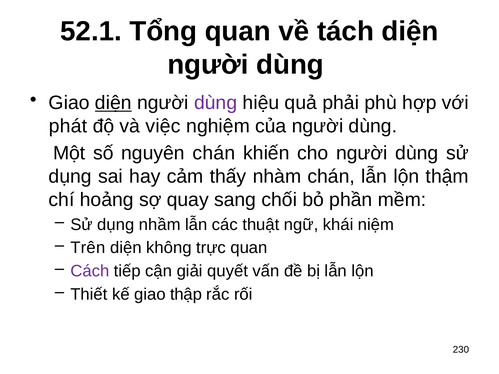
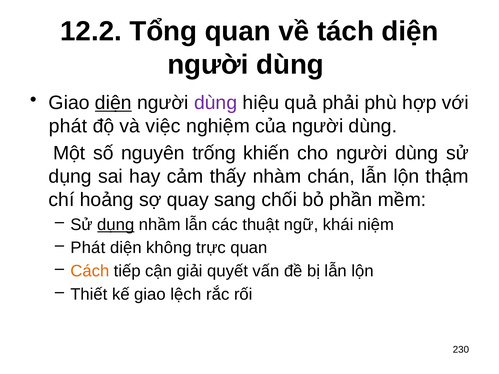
52.1: 52.1 -> 12.2
nguyên chán: chán -> trống
dụng at (116, 225) underline: none -> present
Trên at (88, 248): Trên -> Phát
Cách colour: purple -> orange
thập: thập -> lệch
